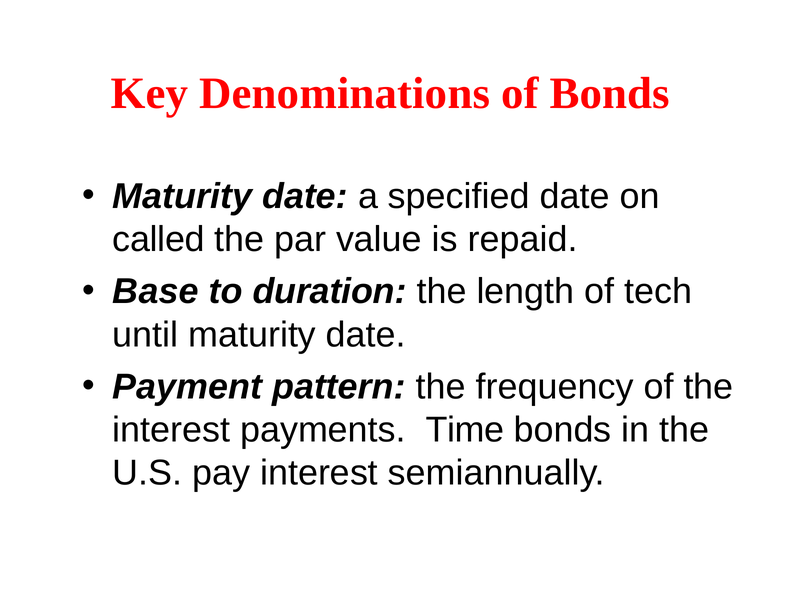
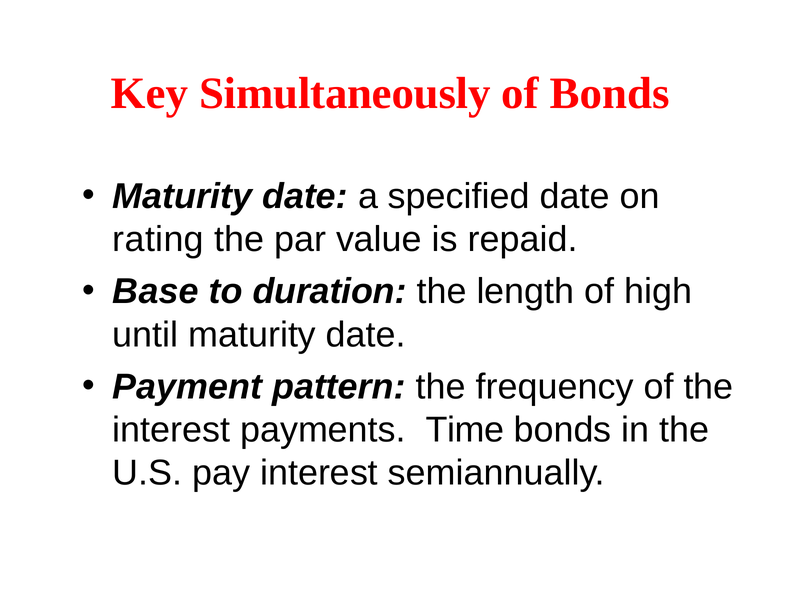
Denominations: Denominations -> Simultaneously
called: called -> rating
tech: tech -> high
